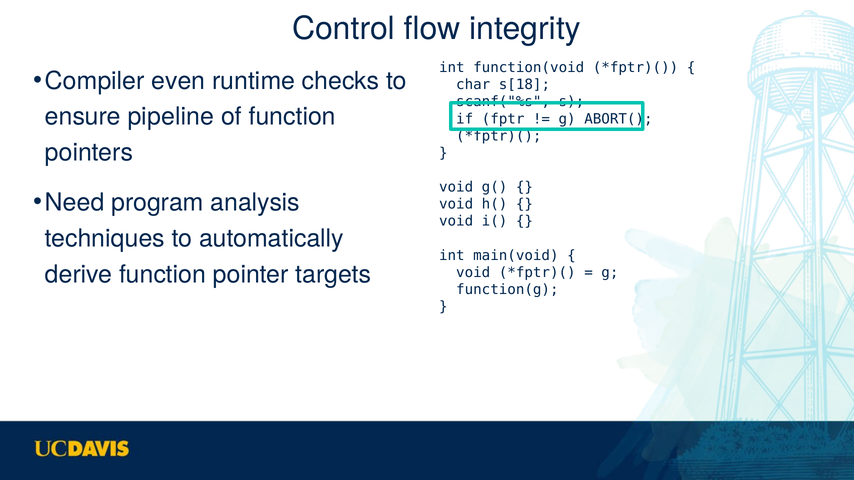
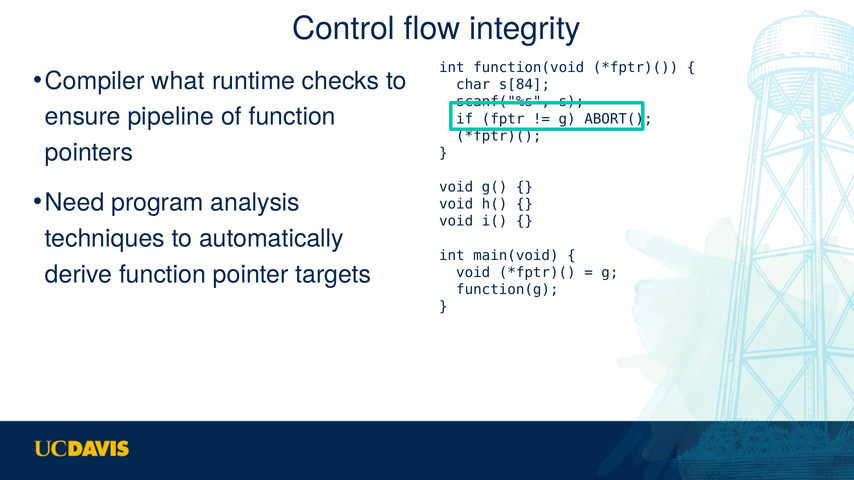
even: even -> what
s[18: s[18 -> s[84
